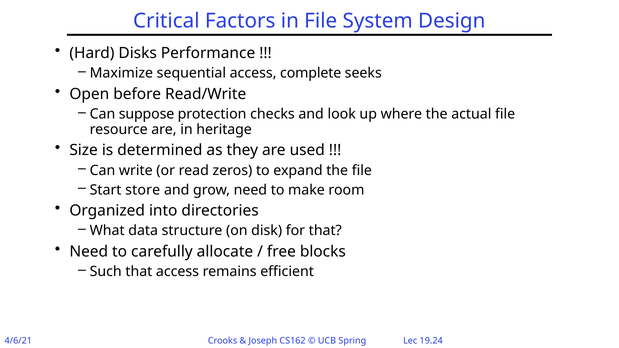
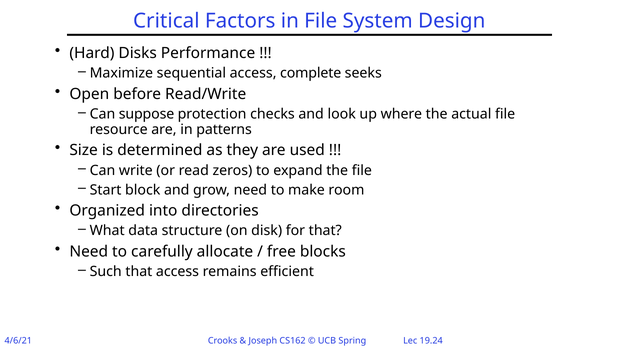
heritage: heritage -> patterns
store: store -> block
